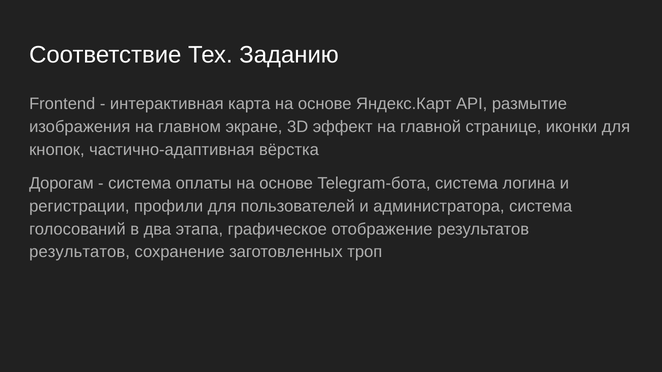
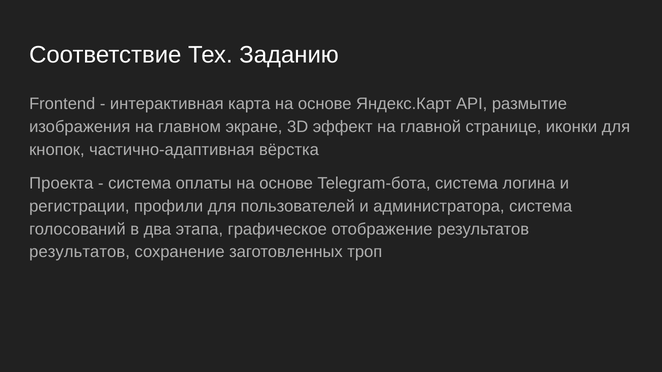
Дорогам: Дорогам -> Проекта
